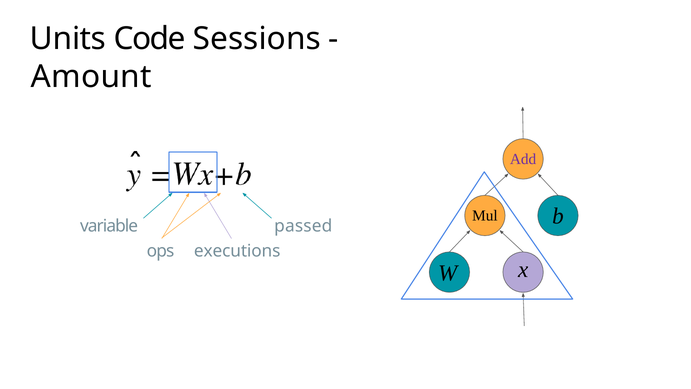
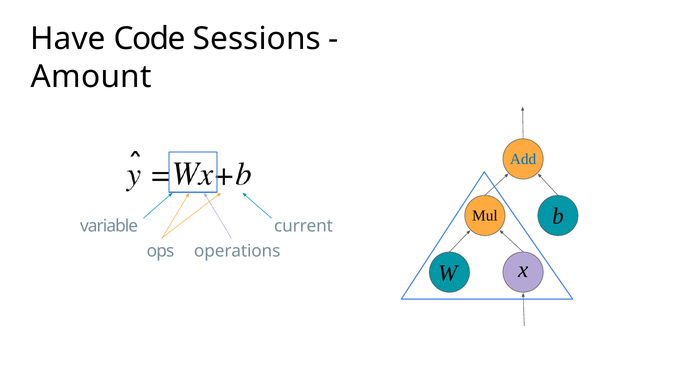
Units: Units -> Have
Add colour: purple -> blue
passed: passed -> current
executions: executions -> operations
